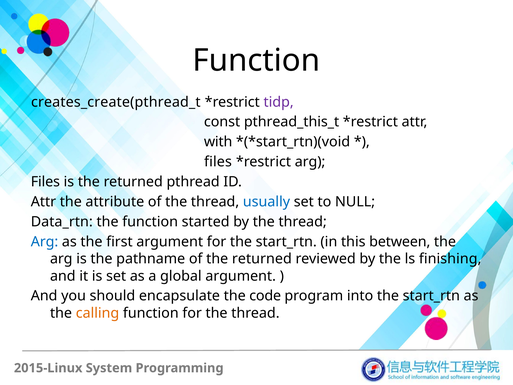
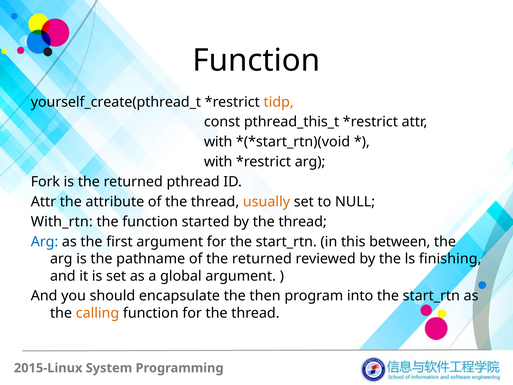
creates_create(pthread_t: creates_create(pthread_t -> yourself_create(pthread_t
tidp colour: purple -> orange
files at (218, 162): files -> with
Files at (45, 182): Files -> Fork
usually colour: blue -> orange
Data_rtn: Data_rtn -> With_rtn
code: code -> then
